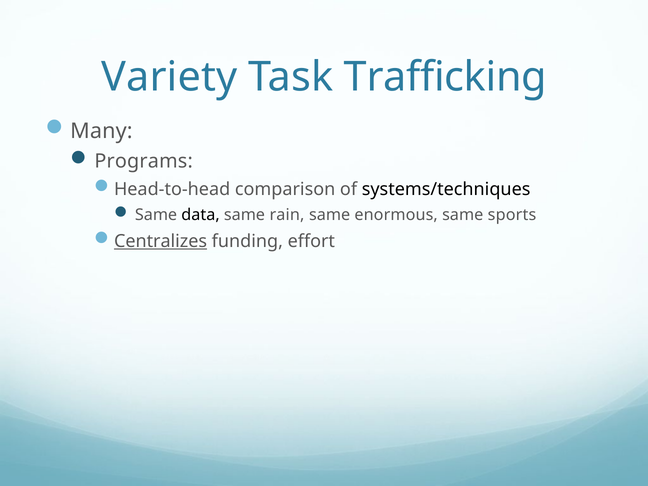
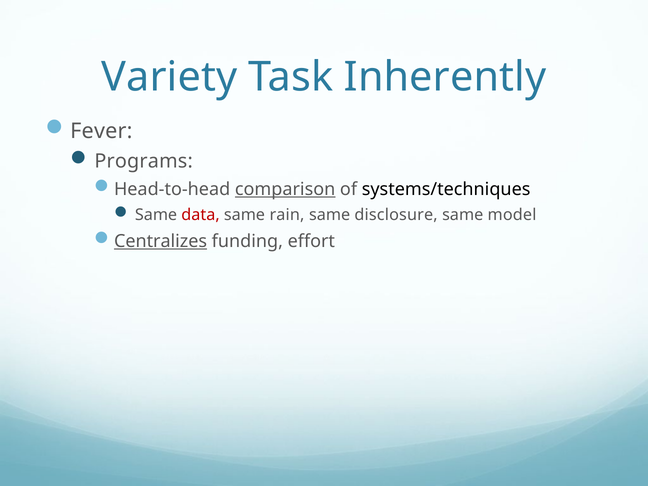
Trafficking: Trafficking -> Inherently
Many: Many -> Fever
comparison underline: none -> present
data colour: black -> red
enormous: enormous -> disclosure
sports: sports -> model
